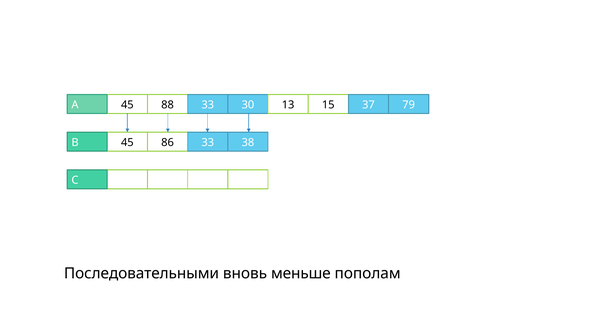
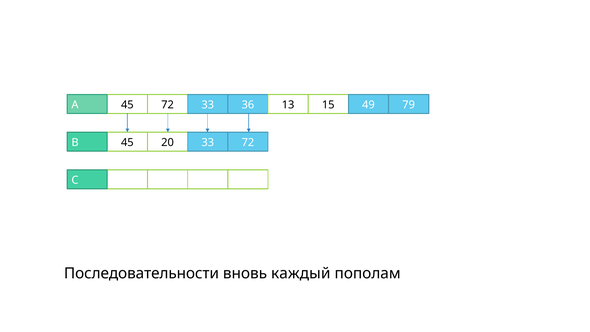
45 88: 88 -> 72
30: 30 -> 36
37: 37 -> 49
86: 86 -> 20
33 38: 38 -> 72
Последовательными: Последовательными -> Последовательности
меньше: меньше -> каждый
